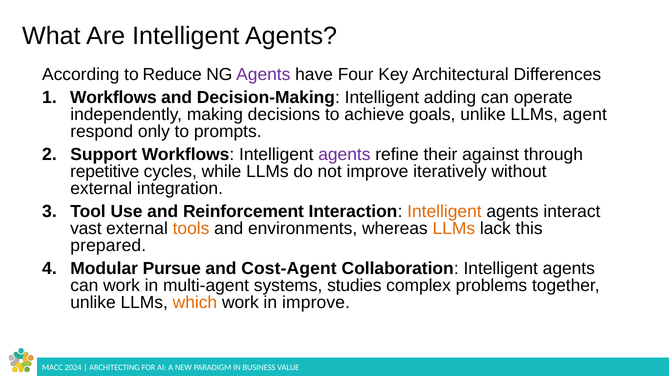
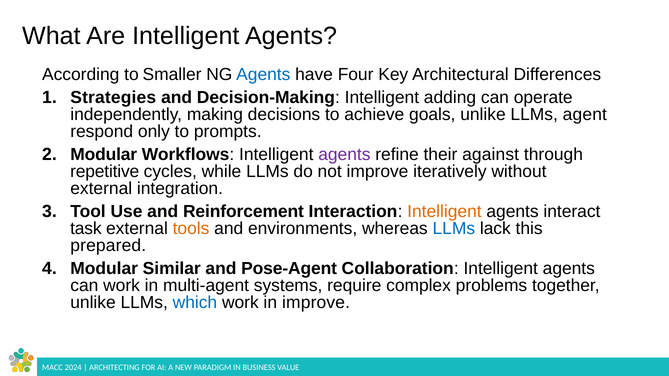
Reduce: Reduce -> Smaller
Agents at (263, 74) colour: purple -> blue
Workflows at (113, 98): Workflows -> Strategies
Support at (104, 155): Support -> Modular
vast: vast -> task
LLMs at (454, 229) colour: orange -> blue
Pursue: Pursue -> Similar
Cost-Agent: Cost-Agent -> Pose-Agent
studies: studies -> require
which colour: orange -> blue
